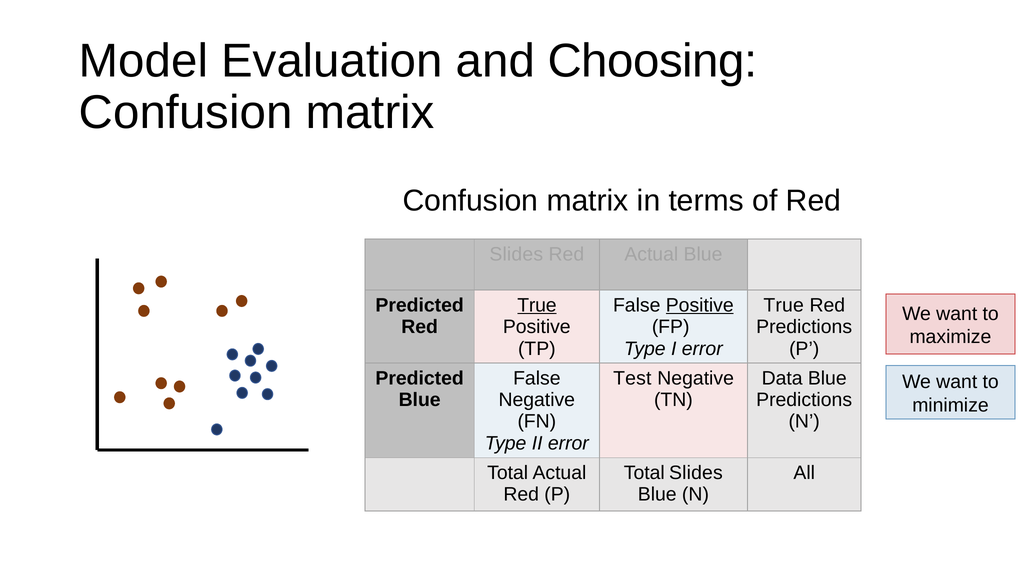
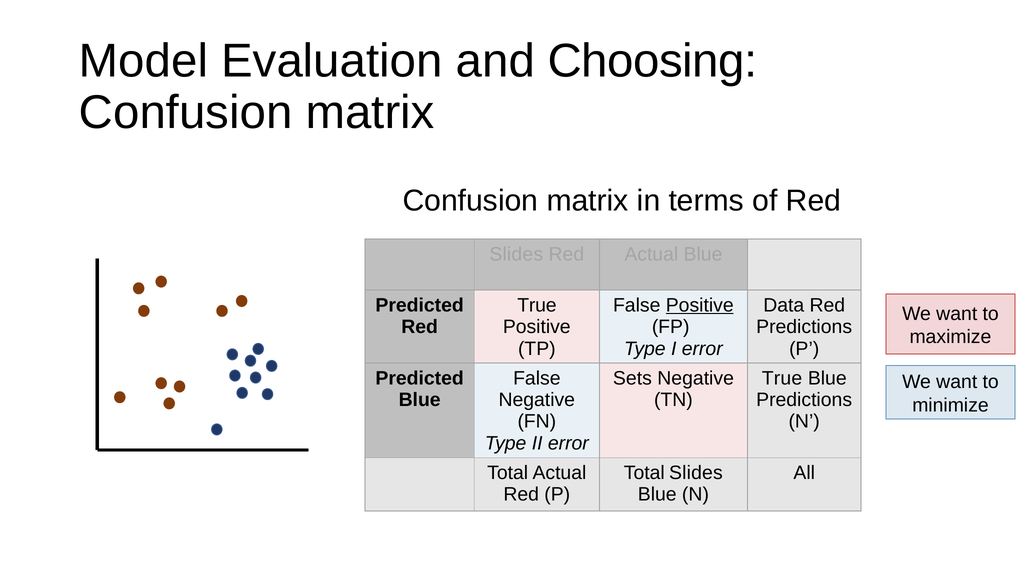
True at (537, 305) underline: present -> none
True at (784, 305): True -> Data
Test: Test -> Sets
Data at (782, 378): Data -> True
